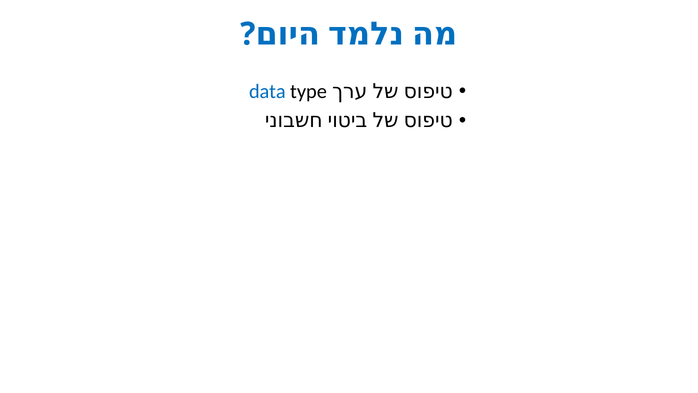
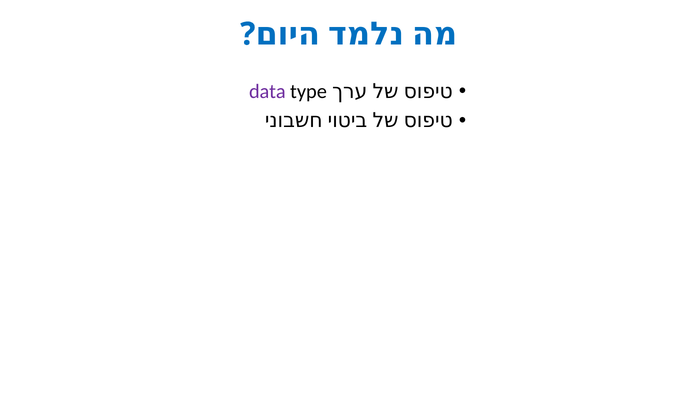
data colour: blue -> purple
